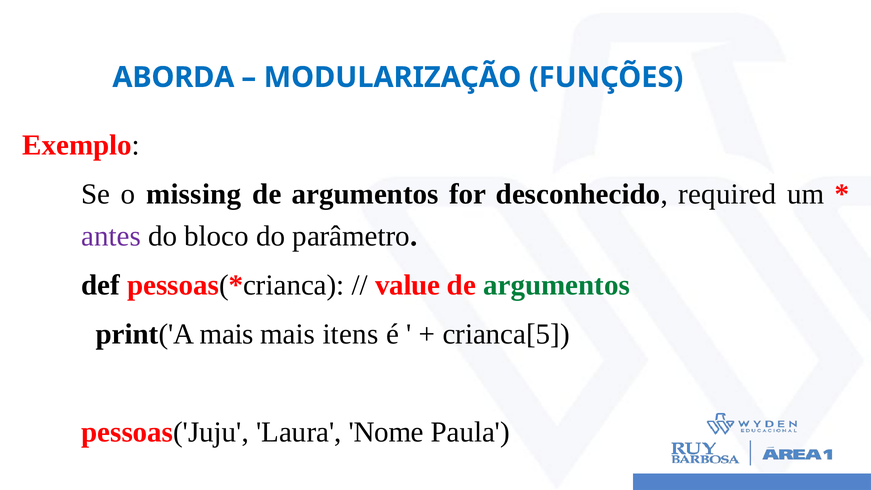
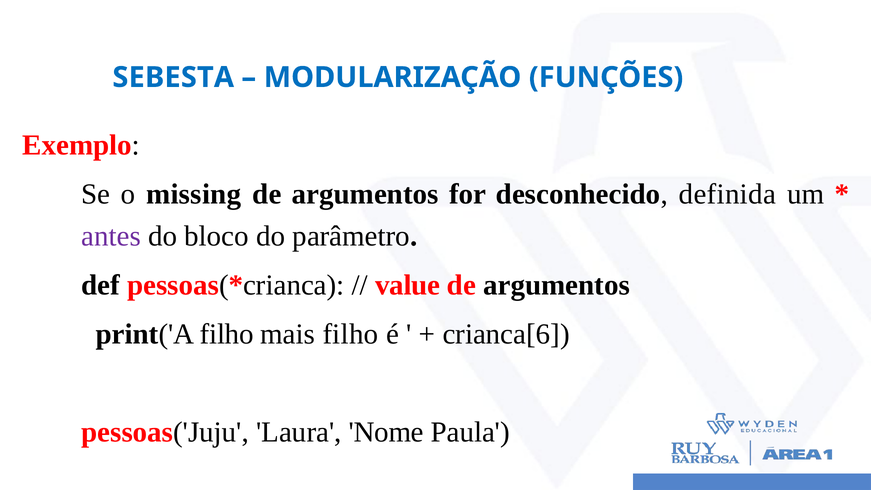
ABORDA: ABORDA -> SEBESTA
required: required -> definida
argumentos at (557, 285) colour: green -> black
print('A mais: mais -> filho
mais itens: itens -> filho
crianca[5: crianca[5 -> crianca[6
